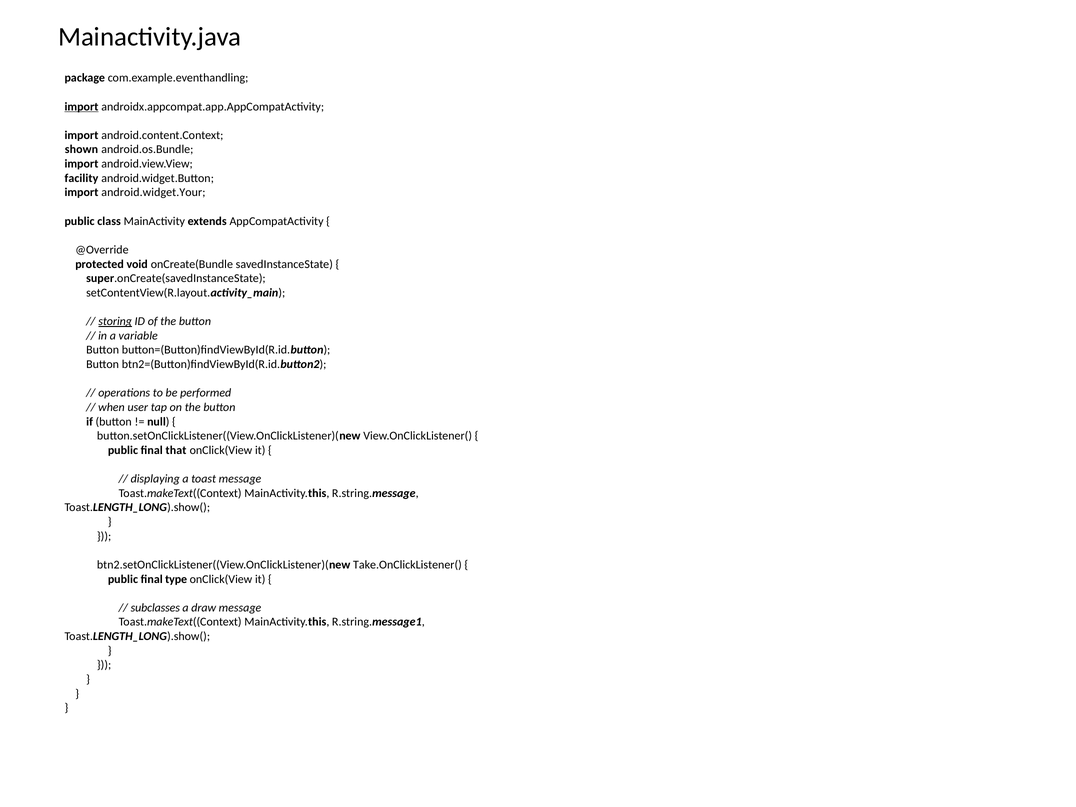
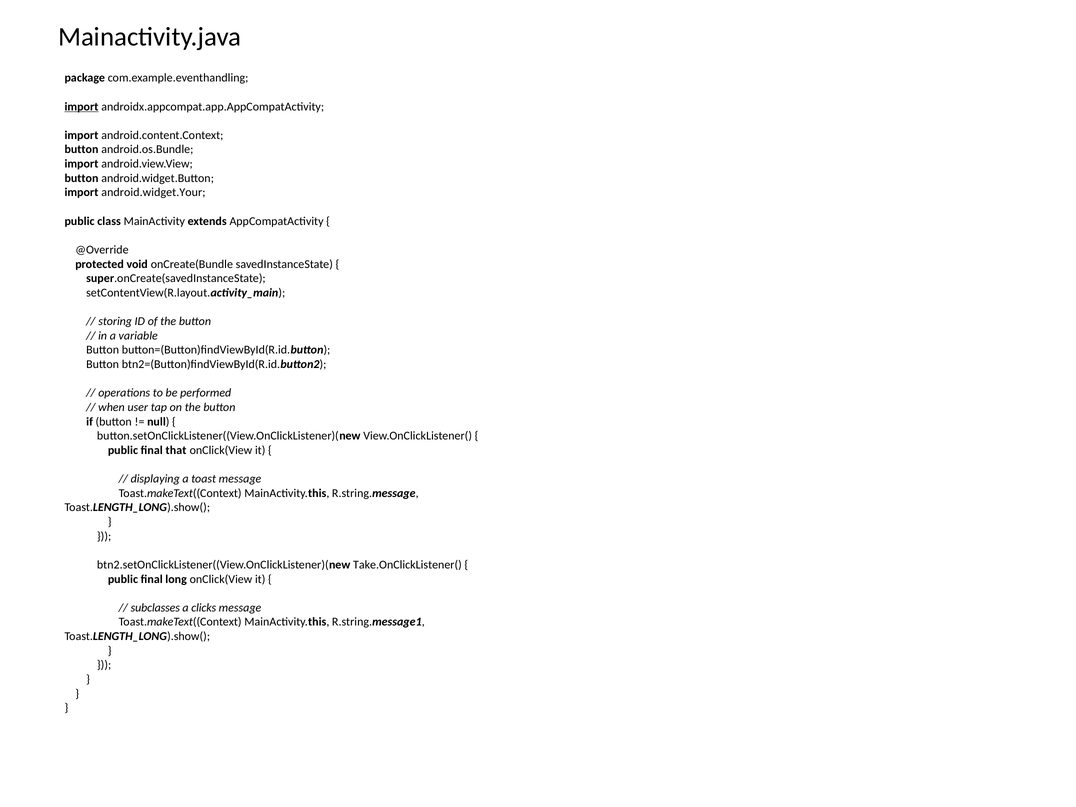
shown at (81, 150): shown -> button
facility at (81, 178): facility -> button
storing underline: present -> none
type: type -> long
draw: draw -> clicks
